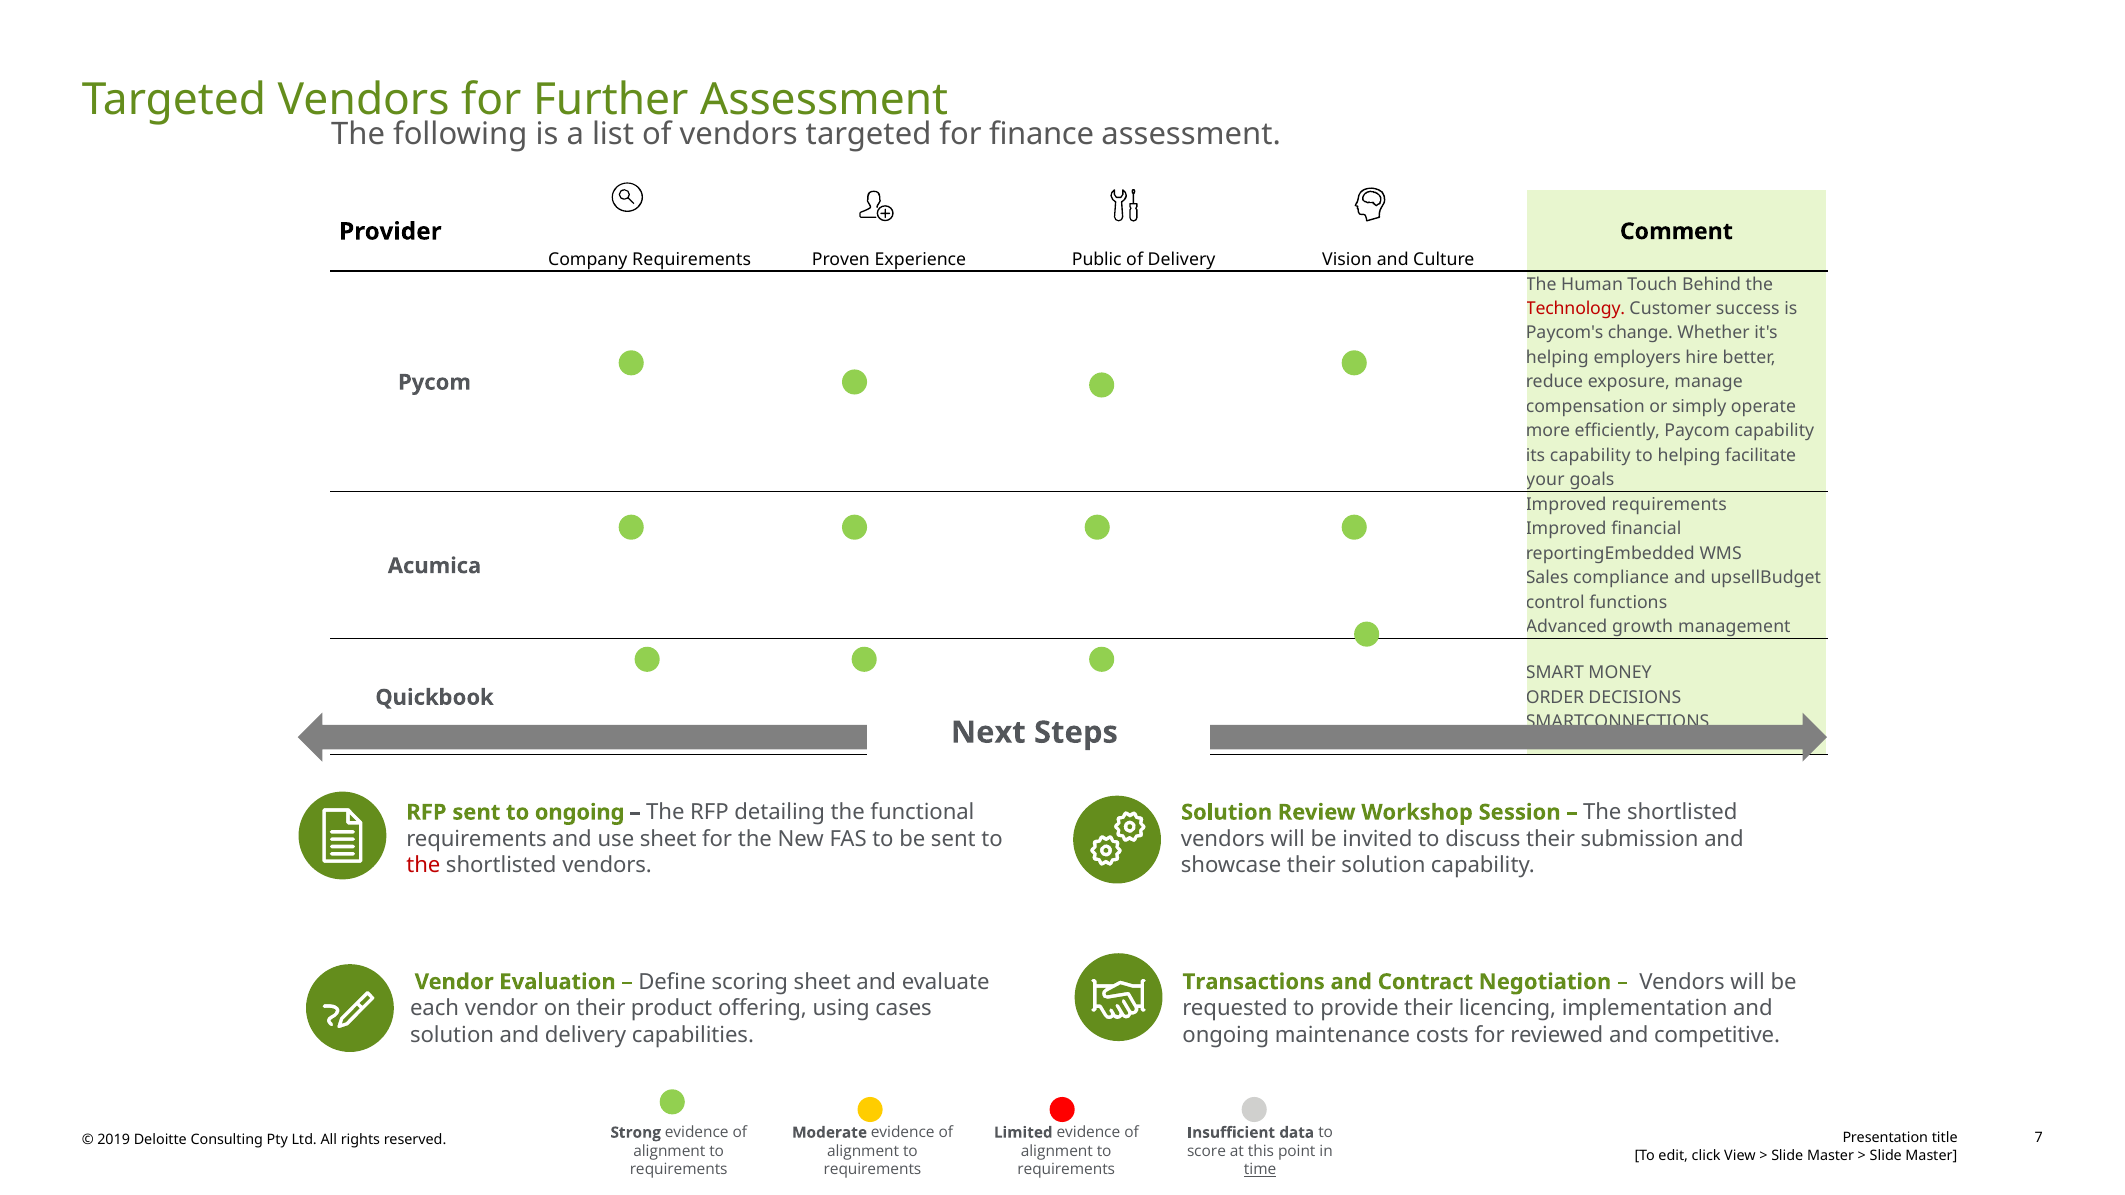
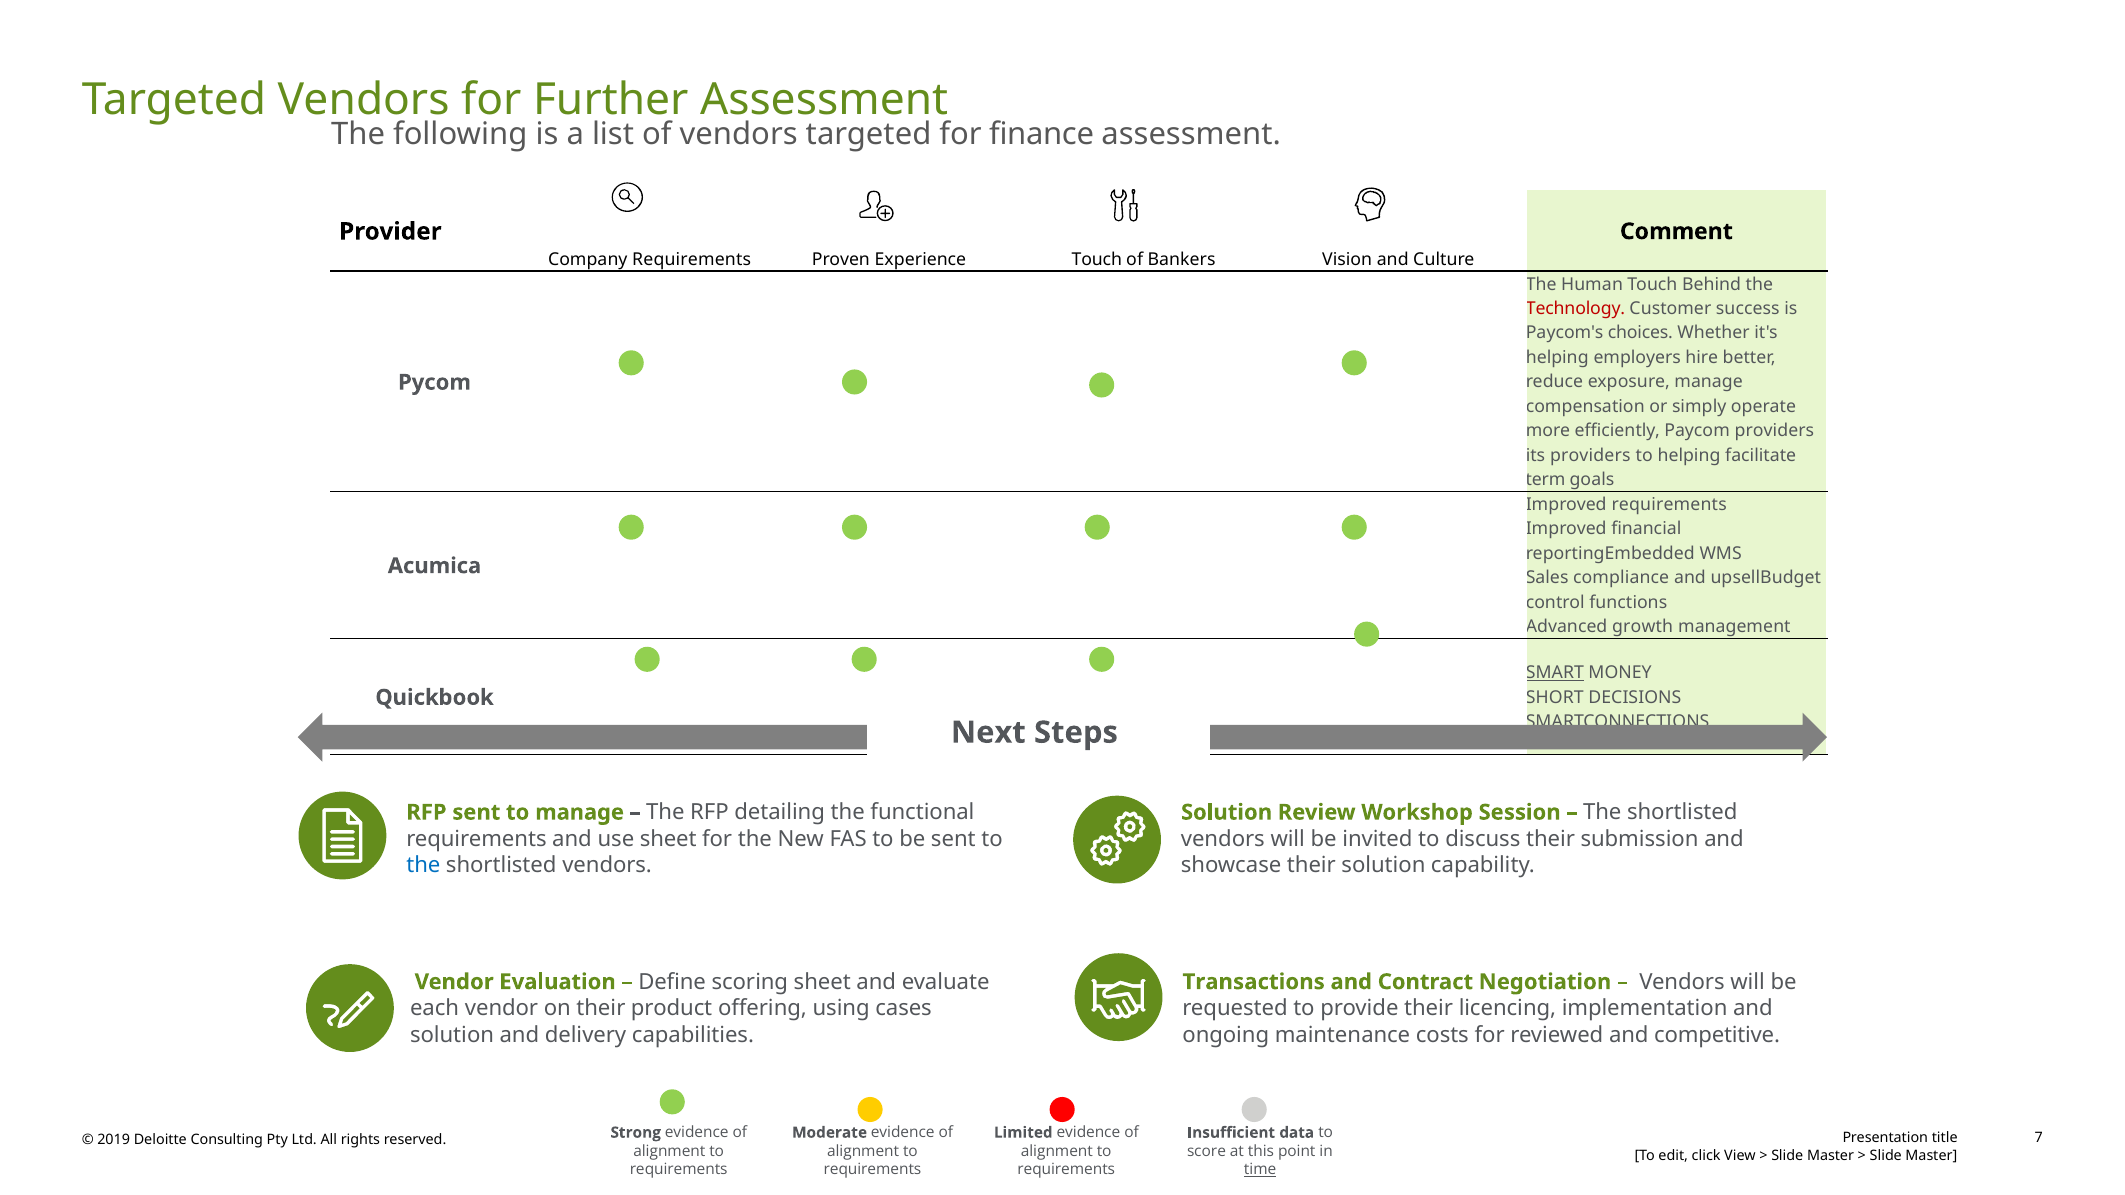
Experience Public: Public -> Touch
of Delivery: Delivery -> Bankers
change: change -> choices
Paycom capability: capability -> providers
its capability: capability -> providers
your: your -> term
SMART underline: none -> present
ORDER: ORDER -> SHORT
to ongoing: ongoing -> manage
the at (423, 866) colour: red -> blue
